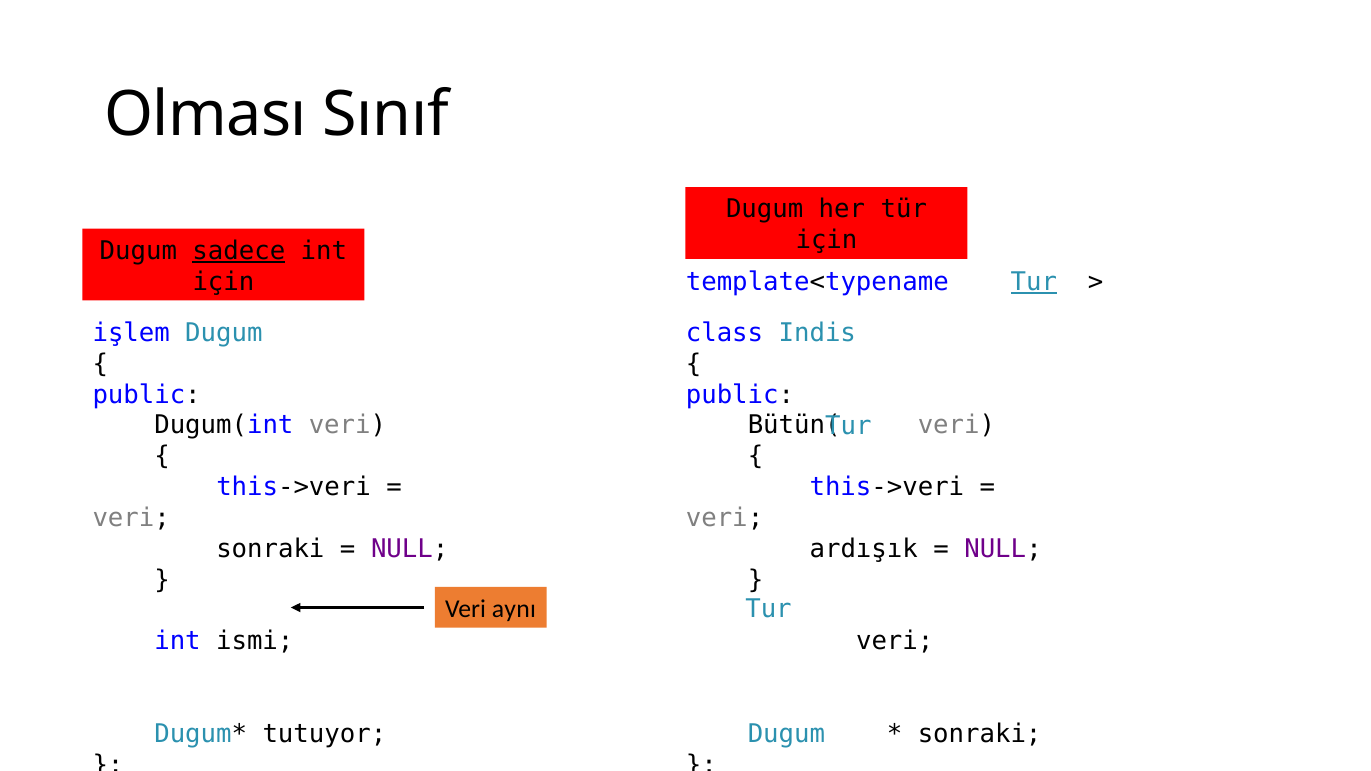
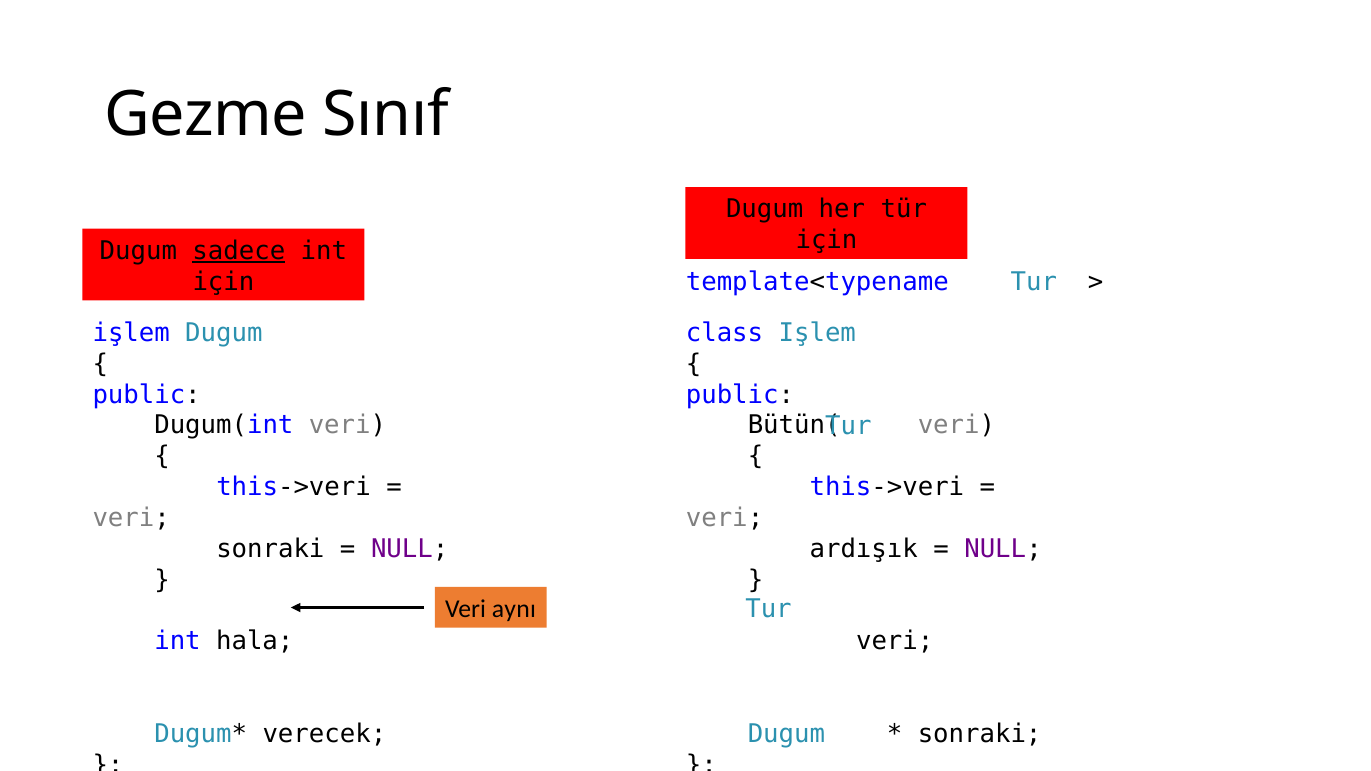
Olması: Olması -> Gezme
Tur at (1034, 282) underline: present -> none
class Indis: Indis -> Işlem
ismi: ismi -> hala
tutuyor: tutuyor -> verecek
